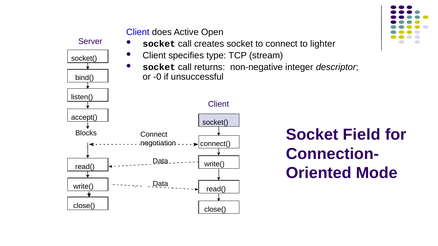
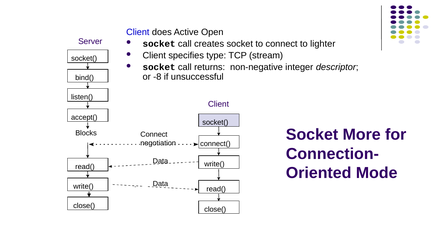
-0: -0 -> -8
Field: Field -> More
